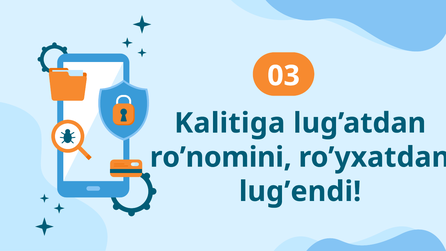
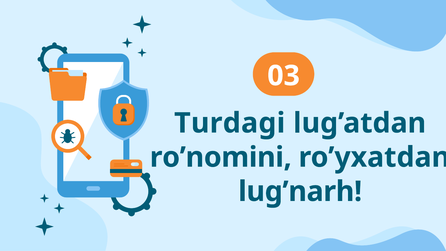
Kalitiga: Kalitiga -> Turdagi
lug’endi: lug’endi -> lug’narh
